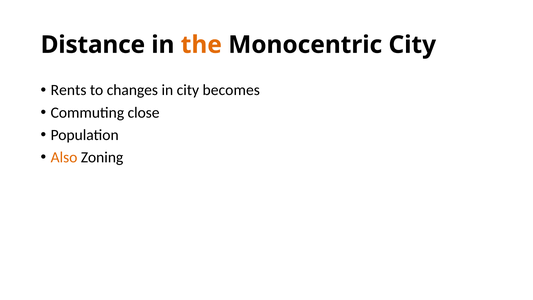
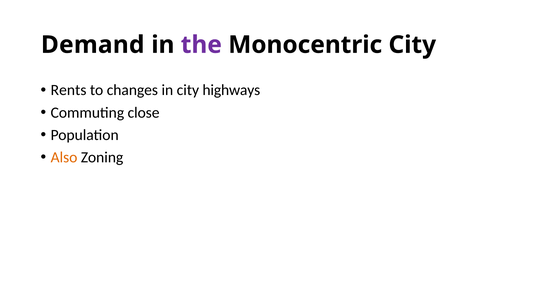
Distance: Distance -> Demand
the colour: orange -> purple
becomes: becomes -> highways
